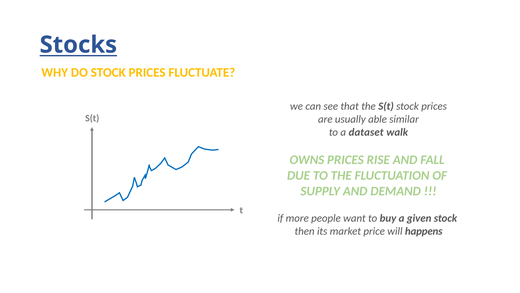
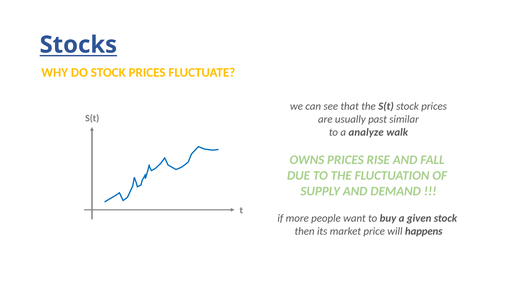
able: able -> past
dataset: dataset -> analyze
